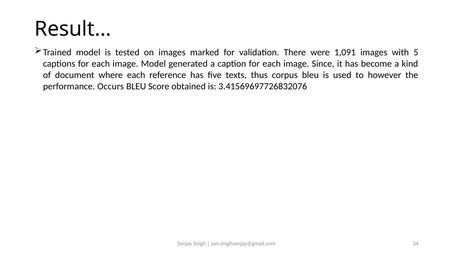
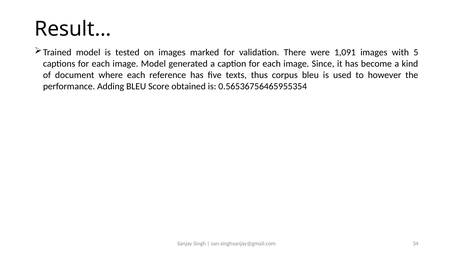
Occurs: Occurs -> Adding
3.41569697726832076: 3.41569697726832076 -> 0.56536756465955354
